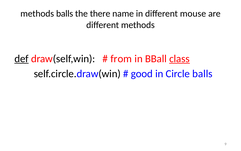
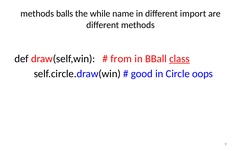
there: there -> while
mouse: mouse -> import
def underline: present -> none
Circle balls: balls -> oops
